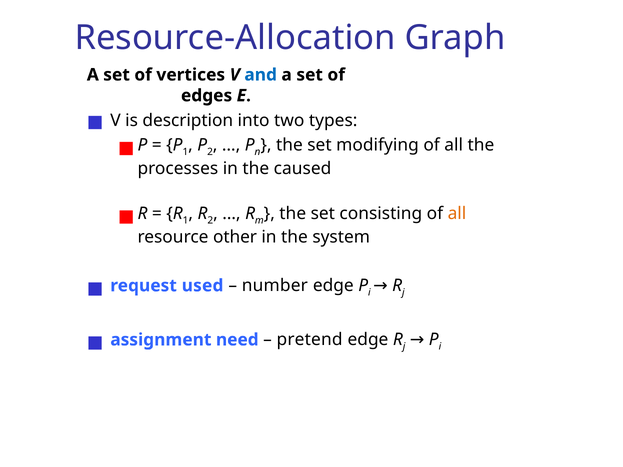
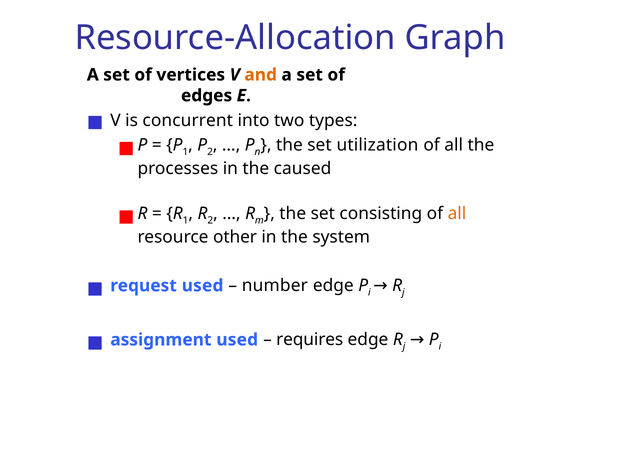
and colour: blue -> orange
description: description -> concurrent
modifying: modifying -> utilization
assignment need: need -> used
pretend: pretend -> requires
